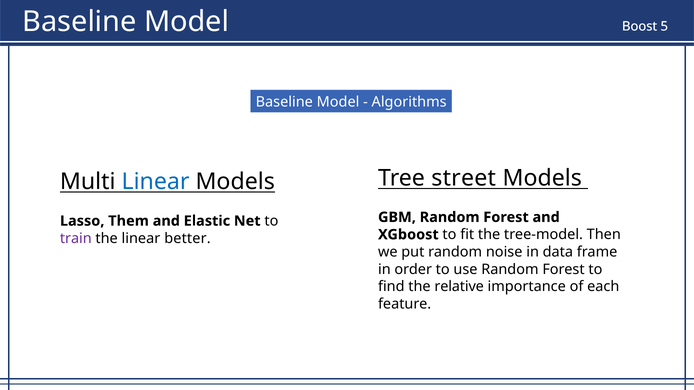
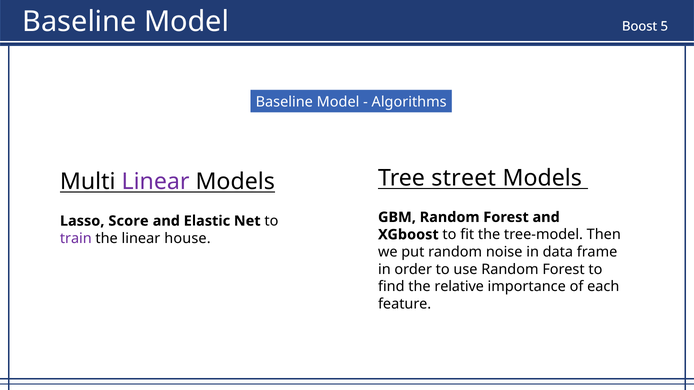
Linear at (155, 182) colour: blue -> purple
Them: Them -> Score
better: better -> house
